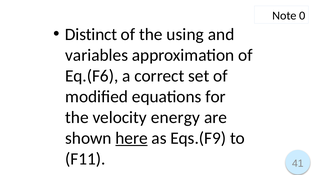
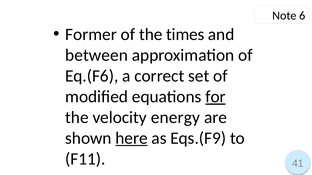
0: 0 -> 6
Distinct: Distinct -> Former
using: using -> times
variables: variables -> between
for underline: none -> present
